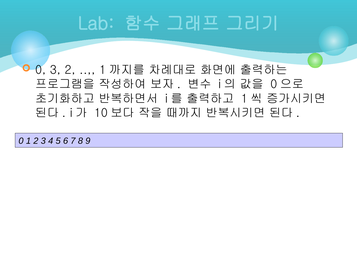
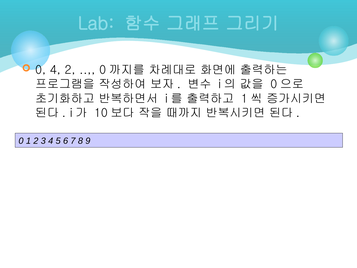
0 3: 3 -> 4
1 at (103, 70): 1 -> 0
